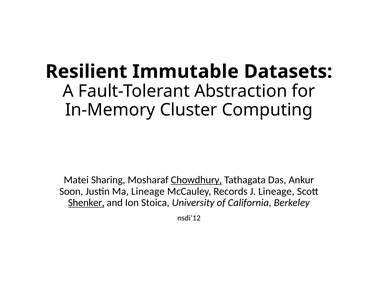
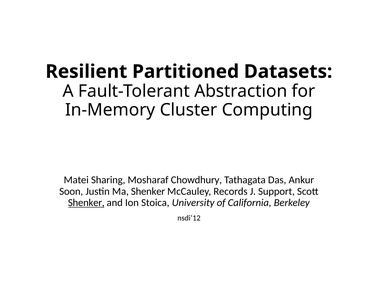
Immutable: Immutable -> Partitioned
Chowdhury underline: present -> none
Ma Lineage: Lineage -> Shenker
J Lineage: Lineage -> Support
